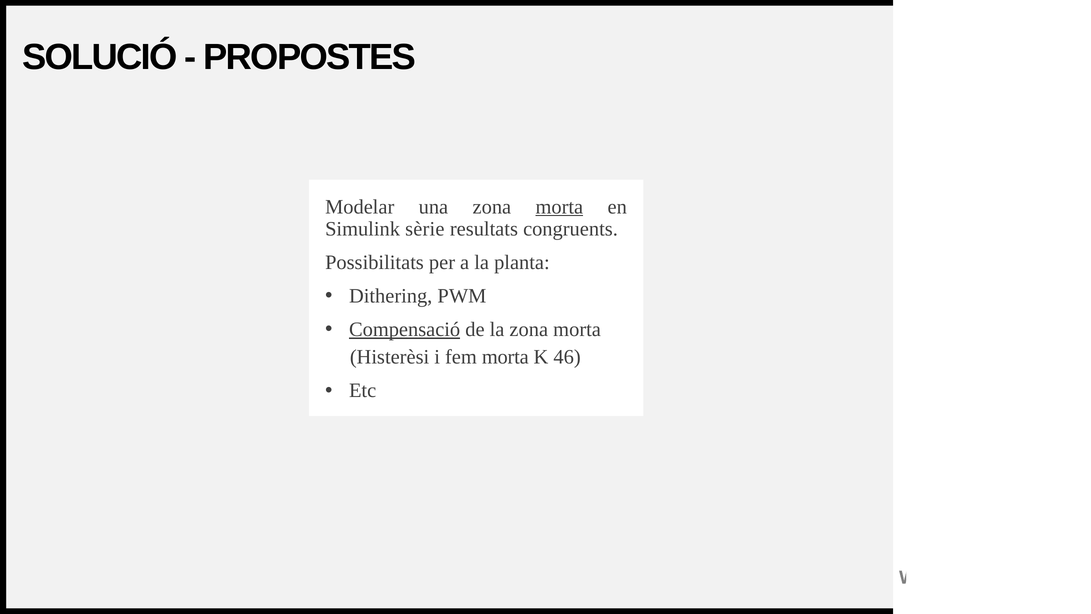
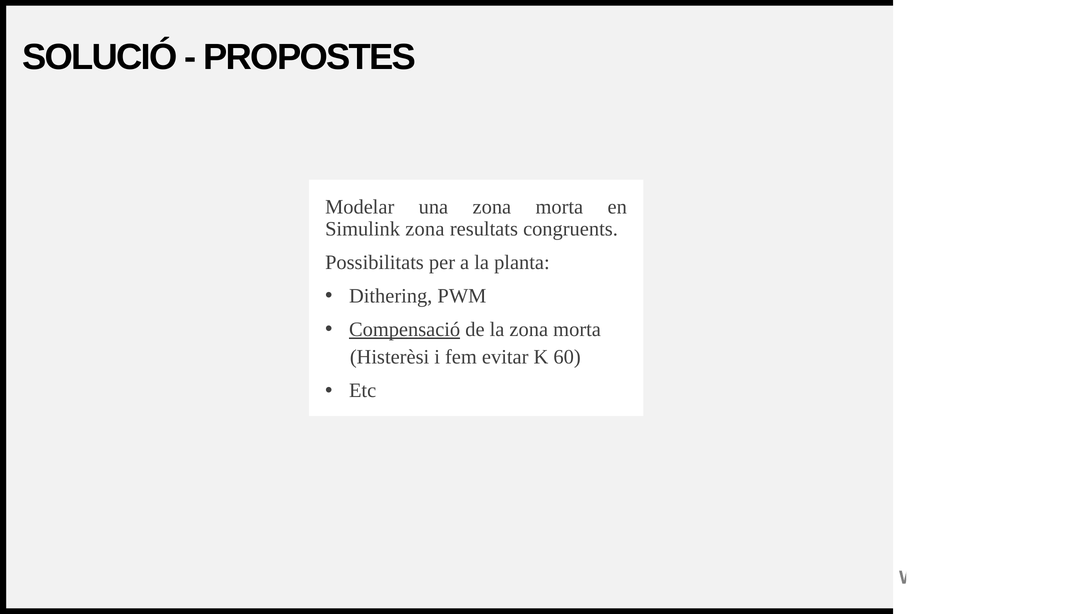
morta at (559, 207) underline: present -> none
Simulink sèrie: sèrie -> zona
fem morta: morta -> evitar
46: 46 -> 60
